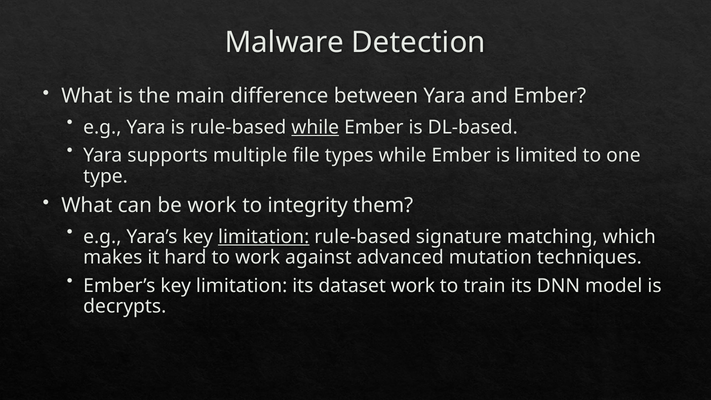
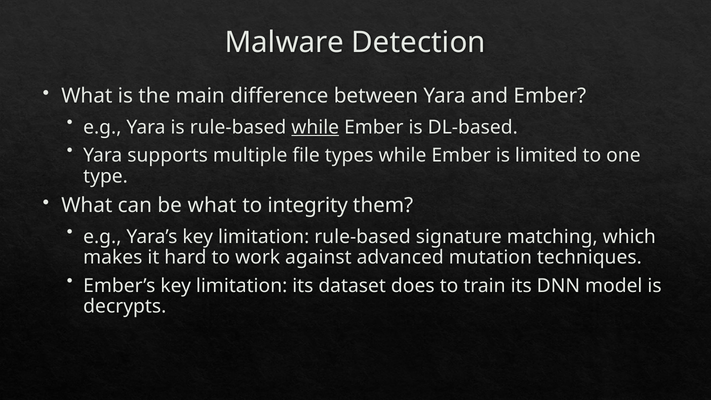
be work: work -> what
limitation at (264, 237) underline: present -> none
dataset work: work -> does
